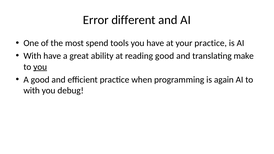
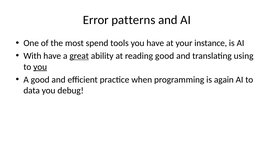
different: different -> patterns
your practice: practice -> instance
great underline: none -> present
make: make -> using
with at (32, 91): with -> data
